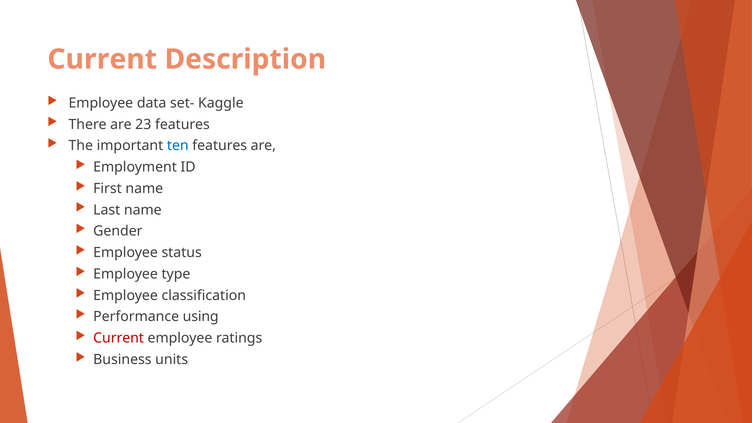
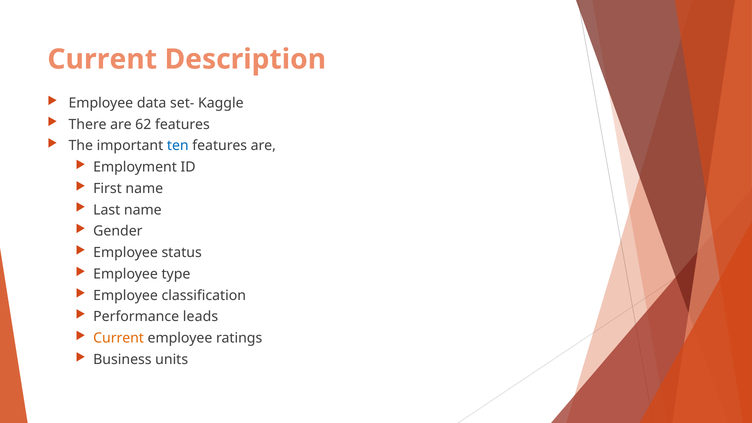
23: 23 -> 62
using: using -> leads
Current at (119, 338) colour: red -> orange
